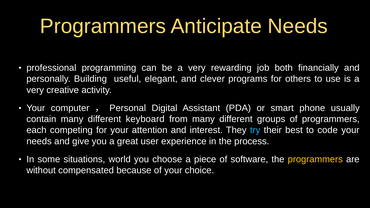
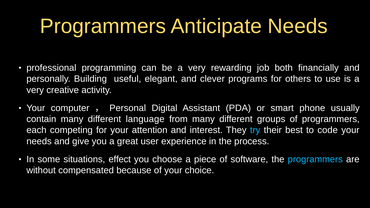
keyboard: keyboard -> language
world: world -> effect
programmers at (315, 159) colour: yellow -> light blue
